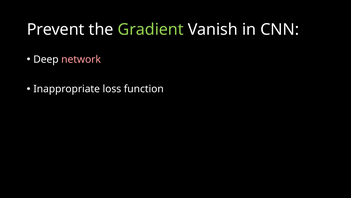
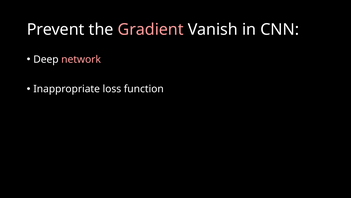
Gradient colour: light green -> pink
